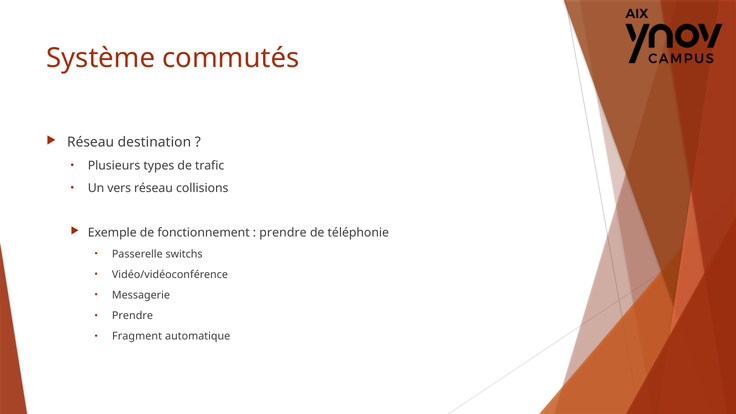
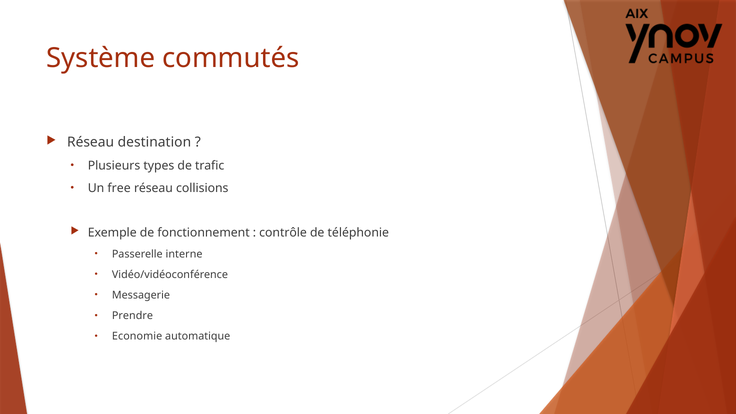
vers: vers -> free
prendre at (283, 233): prendre -> contrôle
switchs: switchs -> interne
Fragment: Fragment -> Economie
